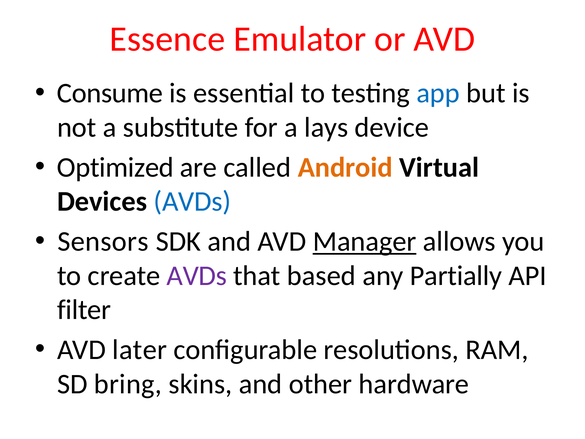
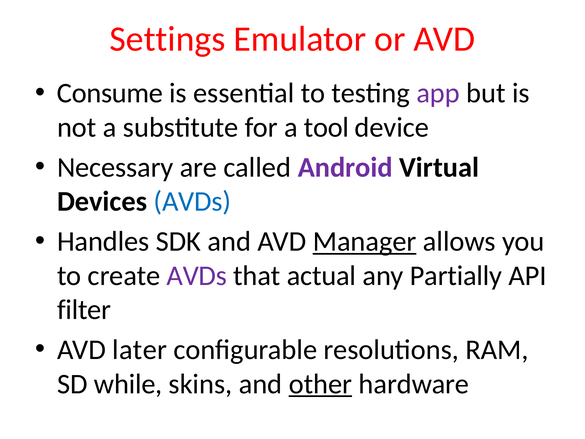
Essence: Essence -> Settings
app colour: blue -> purple
lays: lays -> tool
Optimized: Optimized -> Necessary
Android colour: orange -> purple
Sensors: Sensors -> Handles
based: based -> actual
bring: bring -> while
other underline: none -> present
